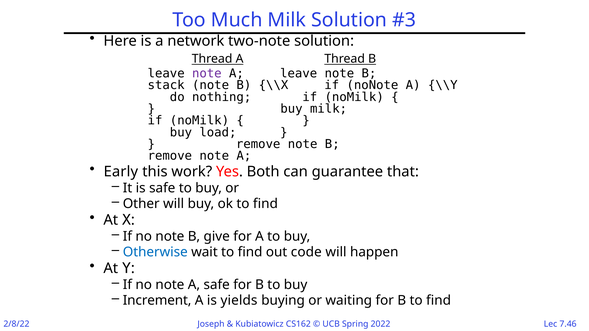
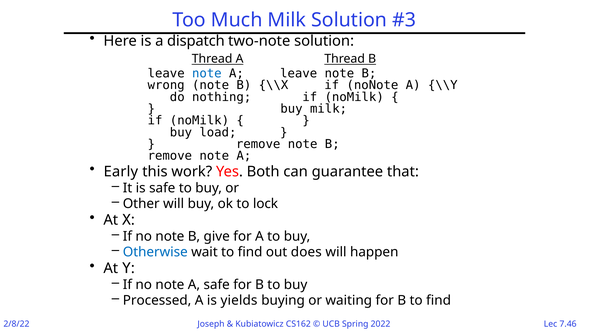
network: network -> dispatch
note at (207, 73) colour: purple -> blue
stack: stack -> wrong
ok to find: find -> lock
code: code -> does
Increment: Increment -> Processed
